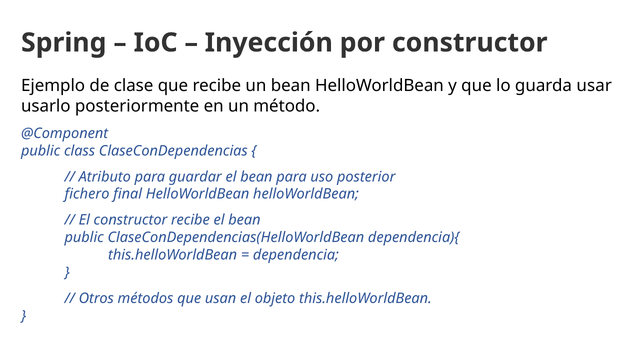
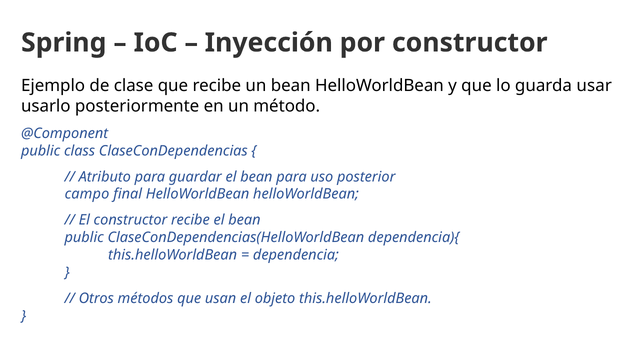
fichero: fichero -> campo
